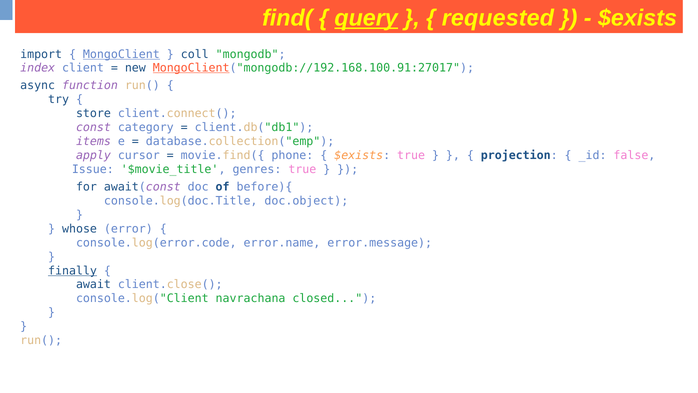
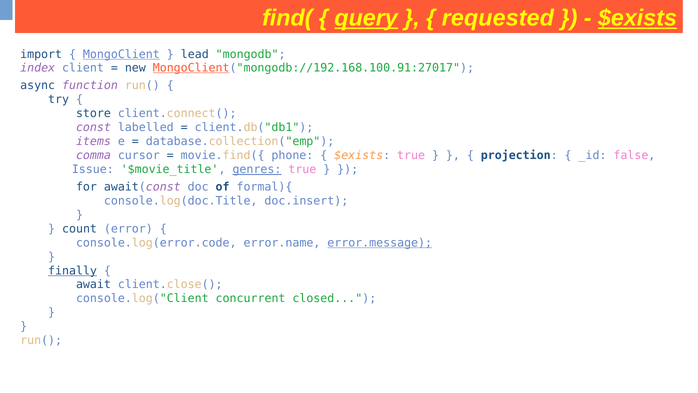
$exists at (637, 18) underline: none -> present
coll: coll -> lead
category: category -> labelled
apply: apply -> comma
genres underline: none -> present
before){: before){ -> formal){
doc.object: doc.object -> doc.insert
whose: whose -> count
error.message underline: none -> present
navrachana: navrachana -> concurrent
